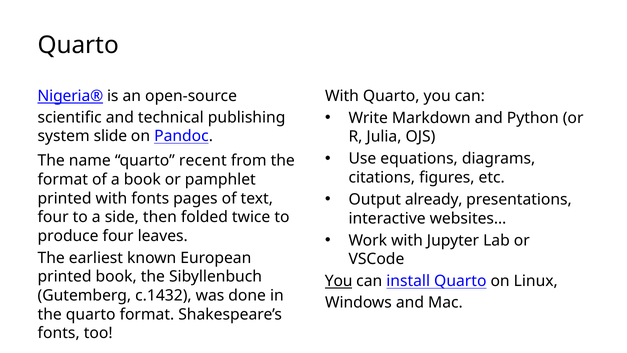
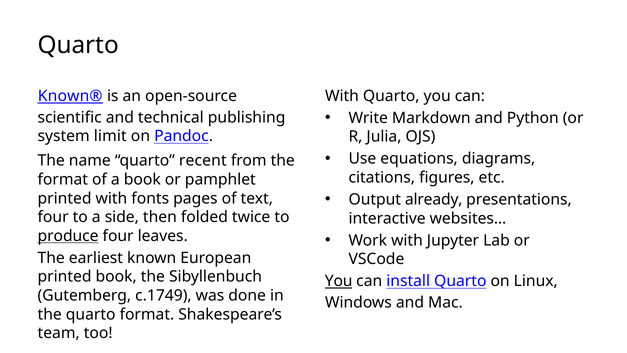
Nigeria®: Nigeria® -> Known®
slide: slide -> limit
produce underline: none -> present
c.1432: c.1432 -> c.1749
fonts at (59, 333): fonts -> team
